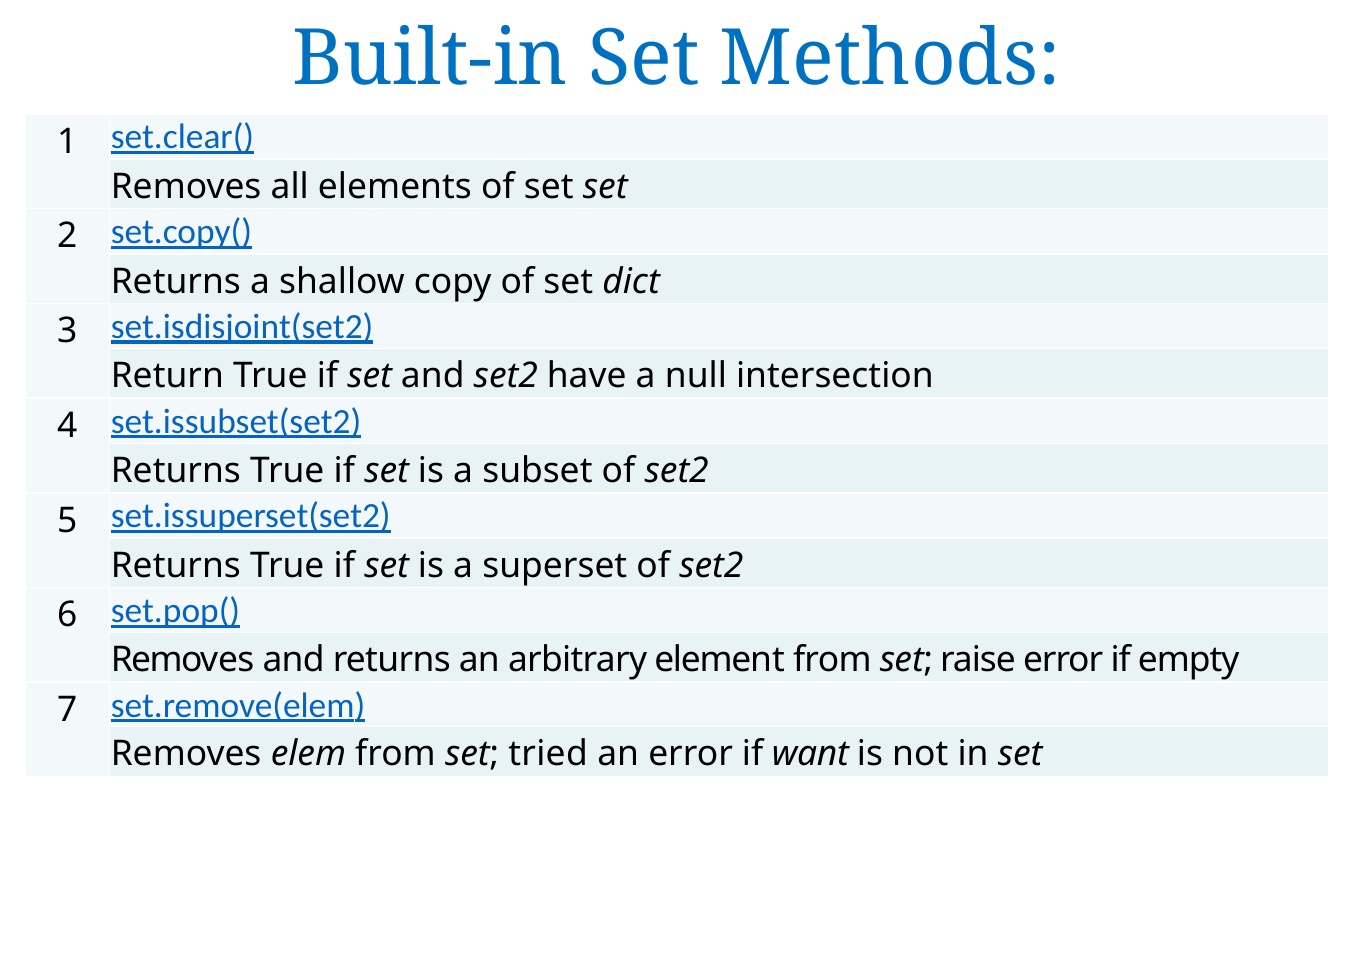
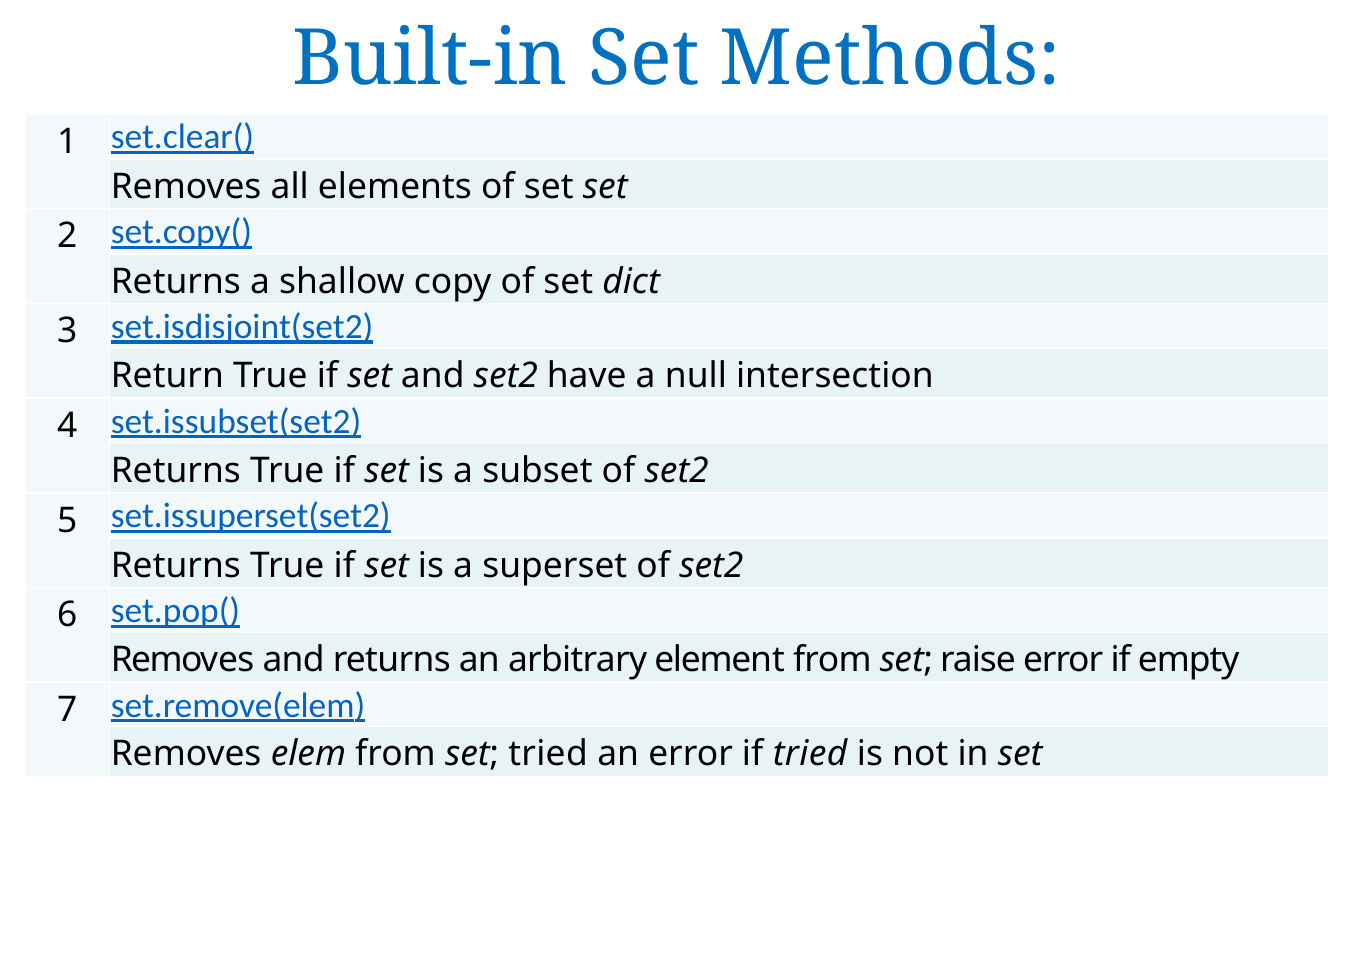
if want: want -> tried
